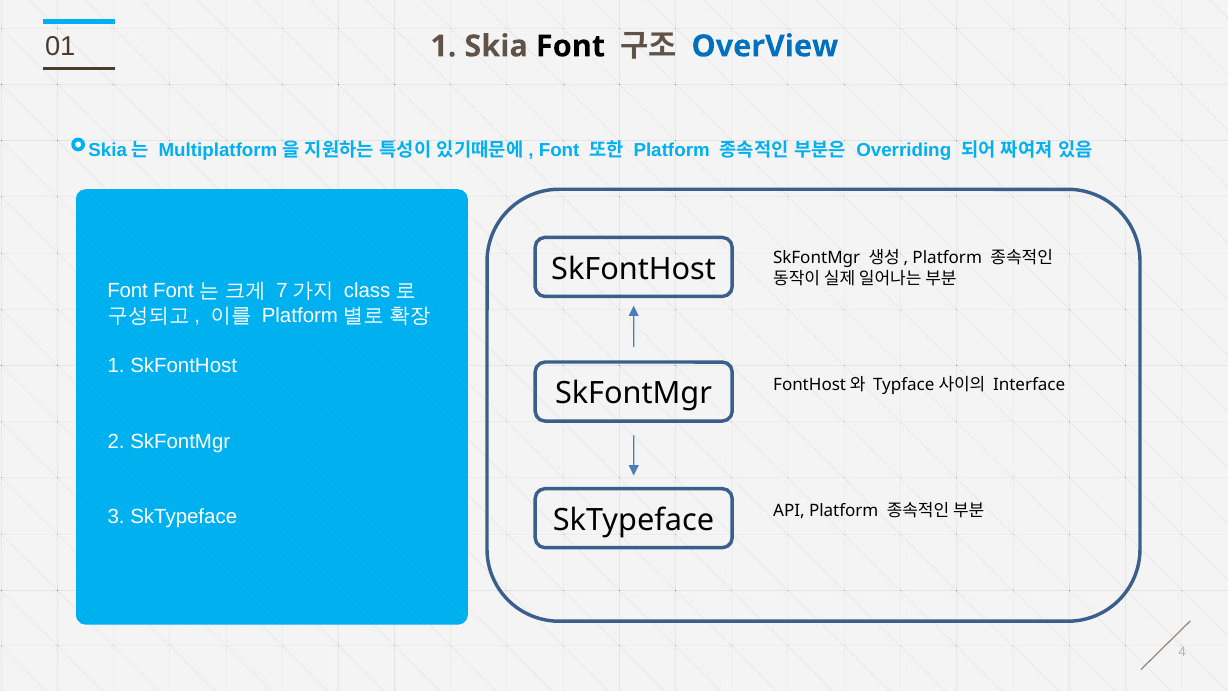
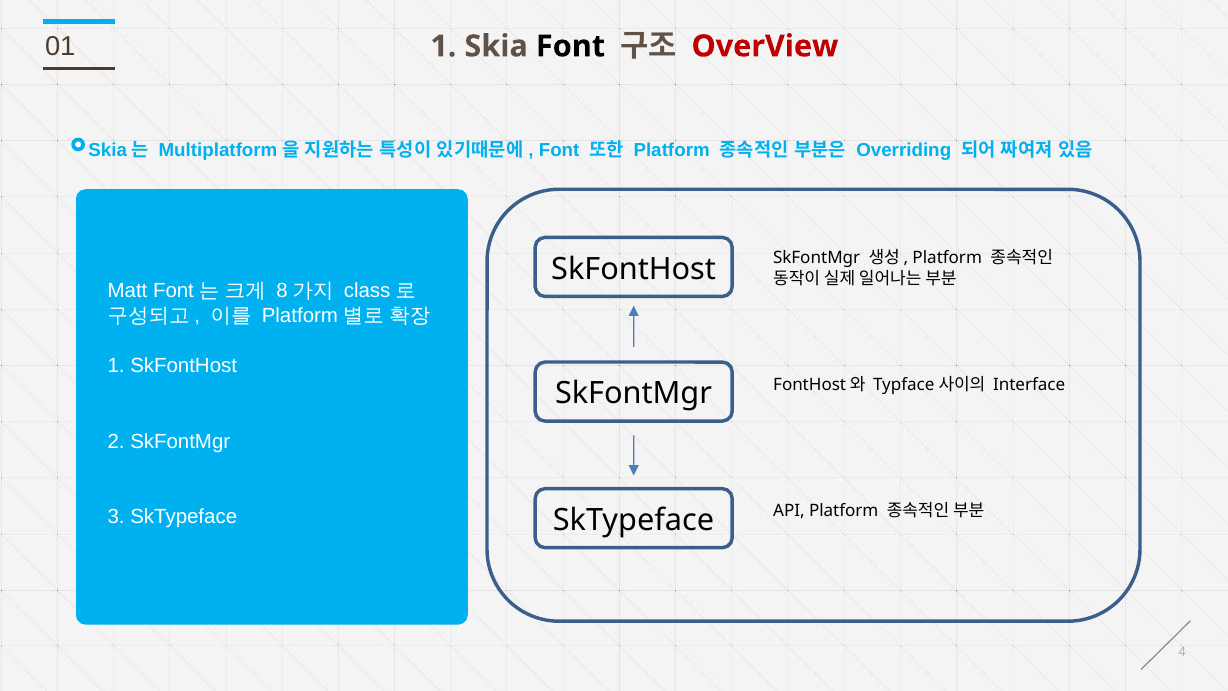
OverView colour: blue -> red
Font at (128, 291): Font -> Matt
7: 7 -> 8
